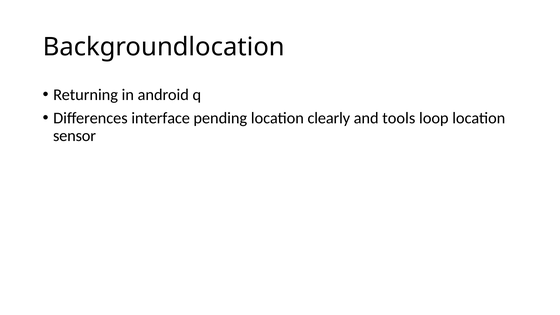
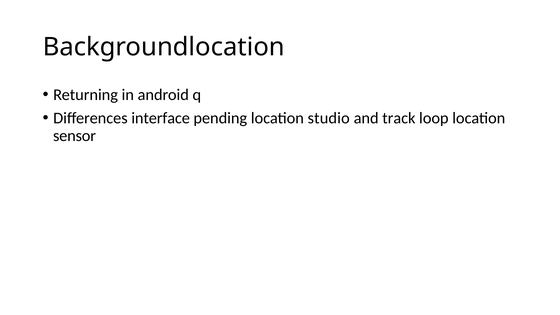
clearly: clearly -> studio
tools: tools -> track
